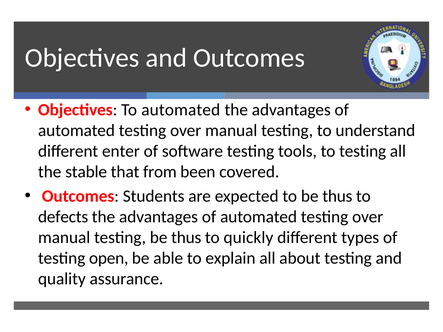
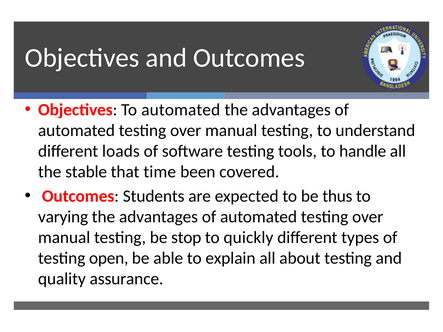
enter: enter -> loads
to testing: testing -> handle
from: from -> time
defects: defects -> varying
testing be thus: thus -> stop
